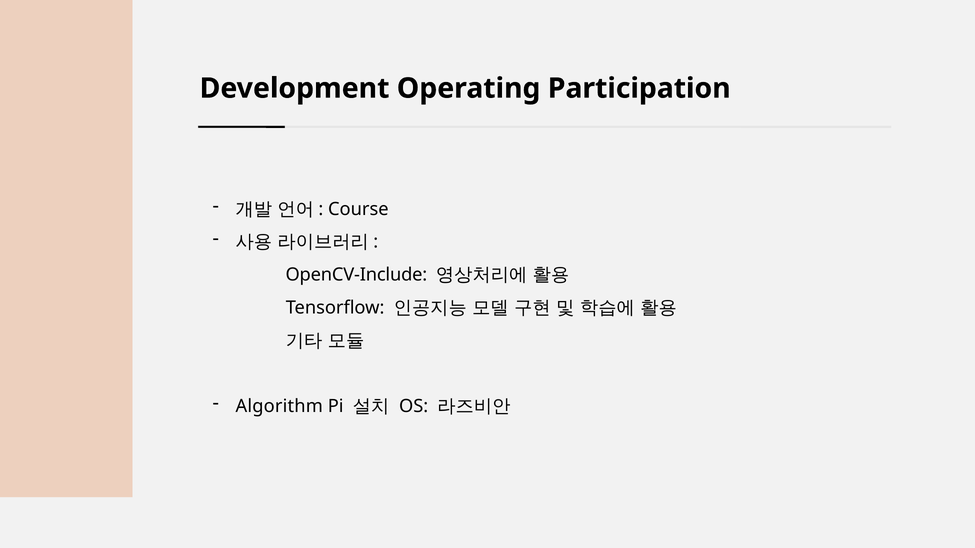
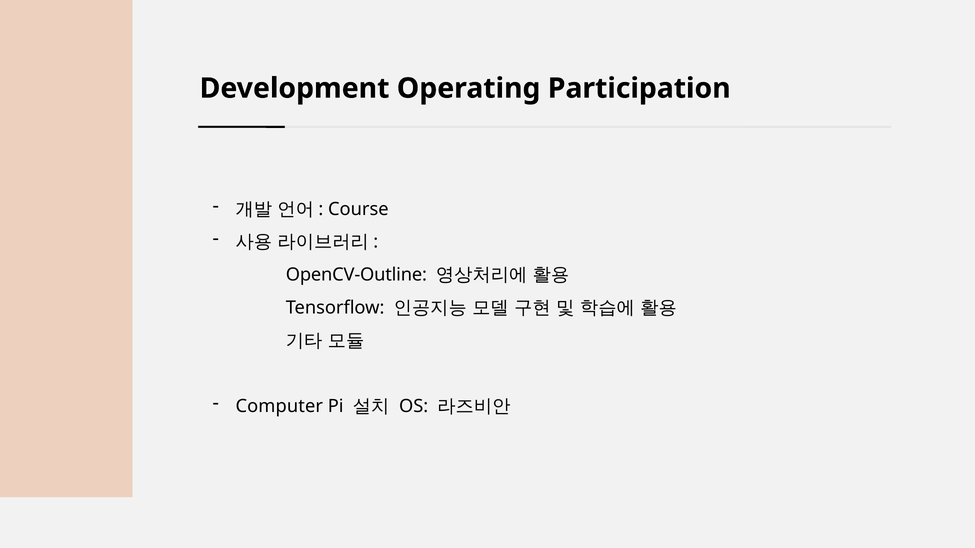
OpenCV-Include: OpenCV-Include -> OpenCV-Outline
Algorithm: Algorithm -> Computer
